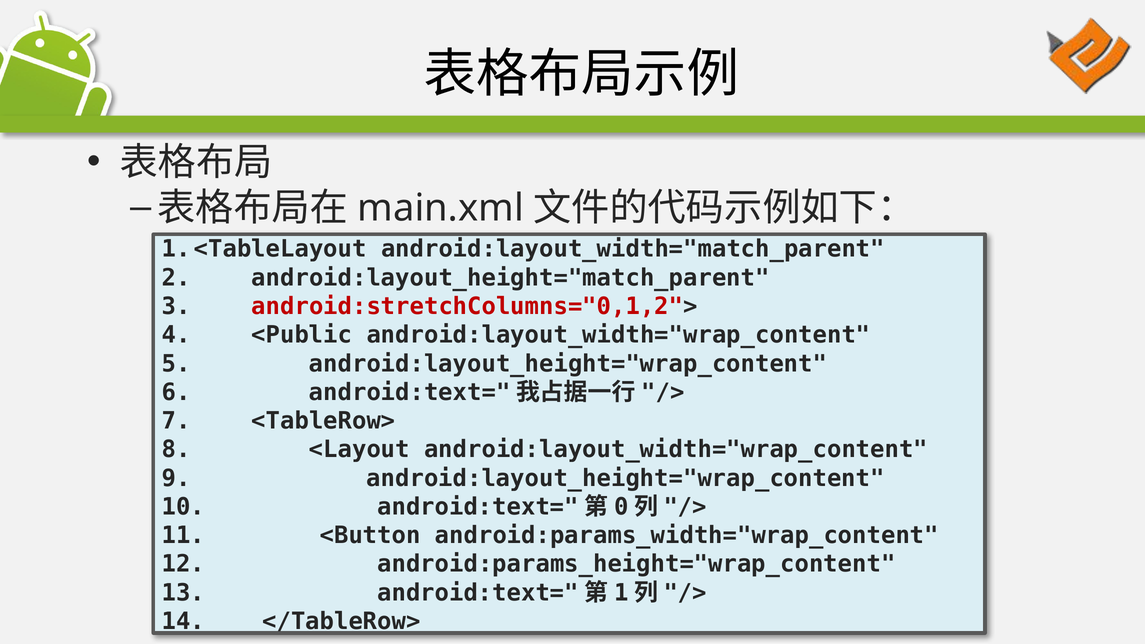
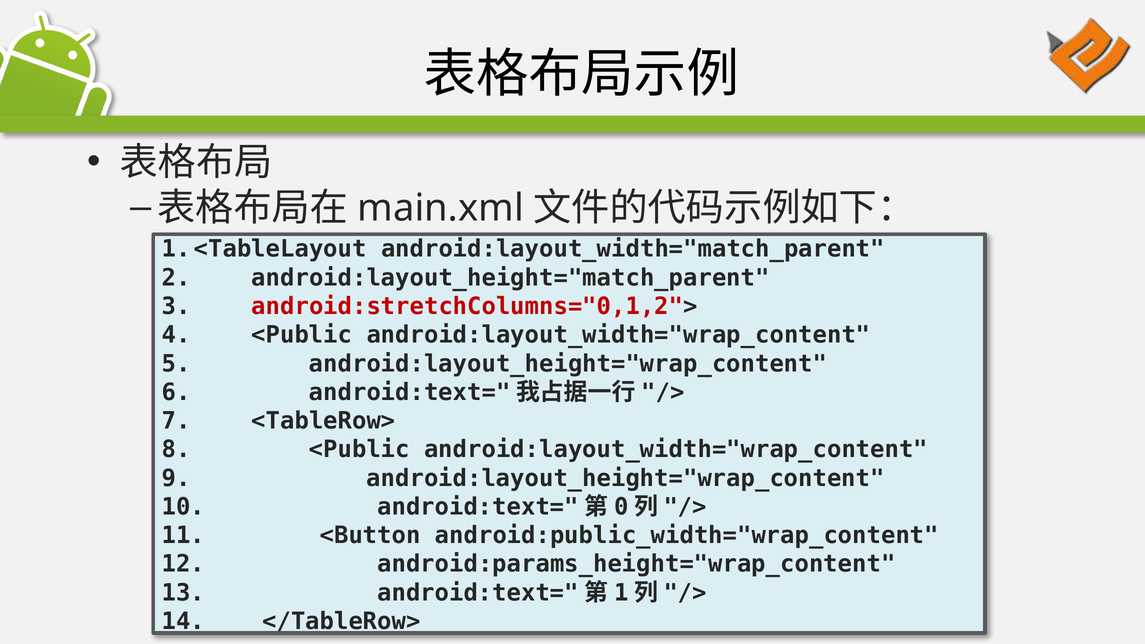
<Layout at (359, 450): <Layout -> <Public
android:params_width="wrap_content: android:params_width="wrap_content -> android:public_width="wrap_content
